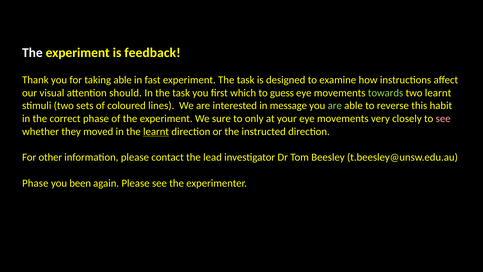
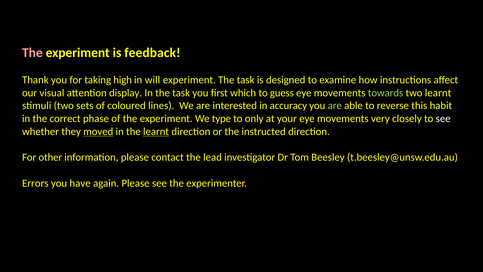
The at (32, 53) colour: white -> pink
taking able: able -> high
fast: fast -> will
should: should -> display
message: message -> accuracy
sure: sure -> type
see at (443, 119) colour: pink -> white
moved underline: none -> present
Phase at (35, 183): Phase -> Errors
been: been -> have
